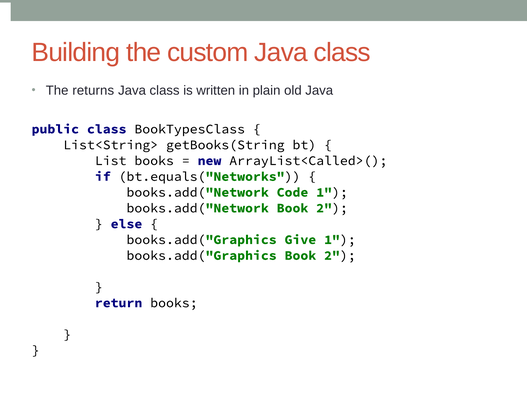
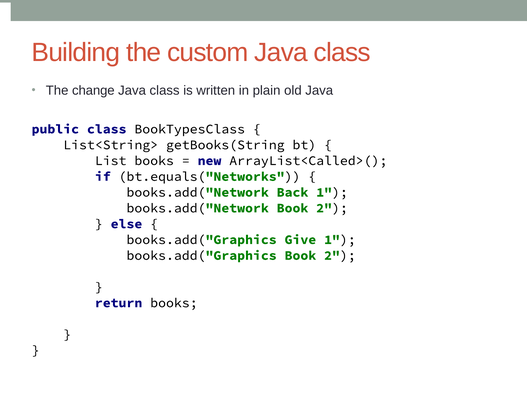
returns: returns -> change
Code: Code -> Back
